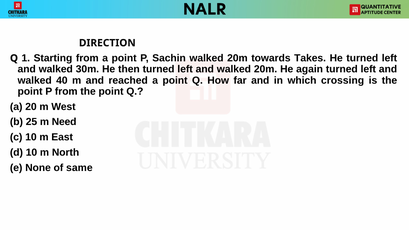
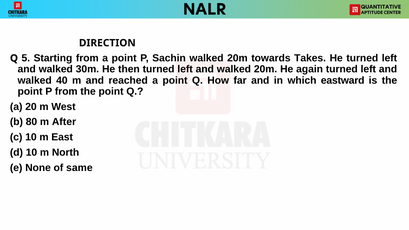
1: 1 -> 5
crossing: crossing -> eastward
25: 25 -> 80
Need: Need -> After
